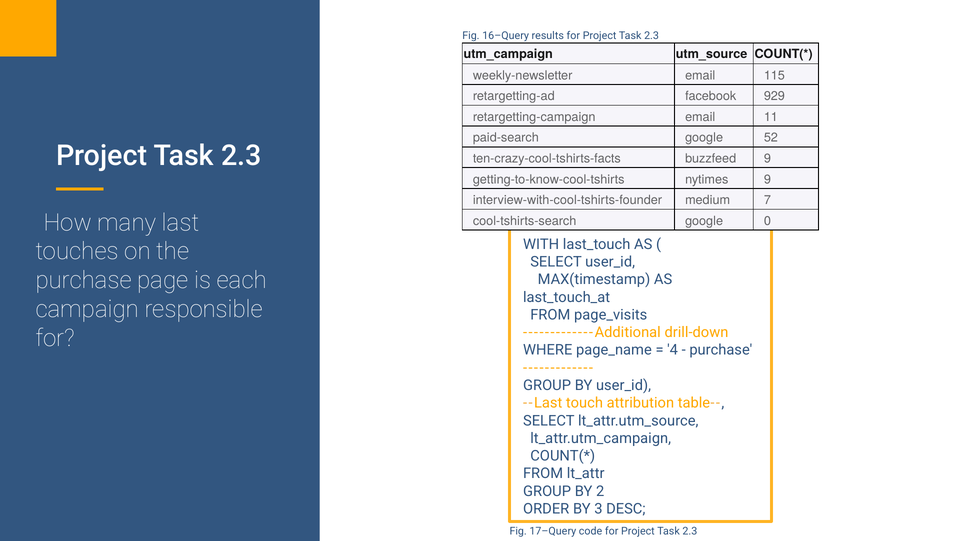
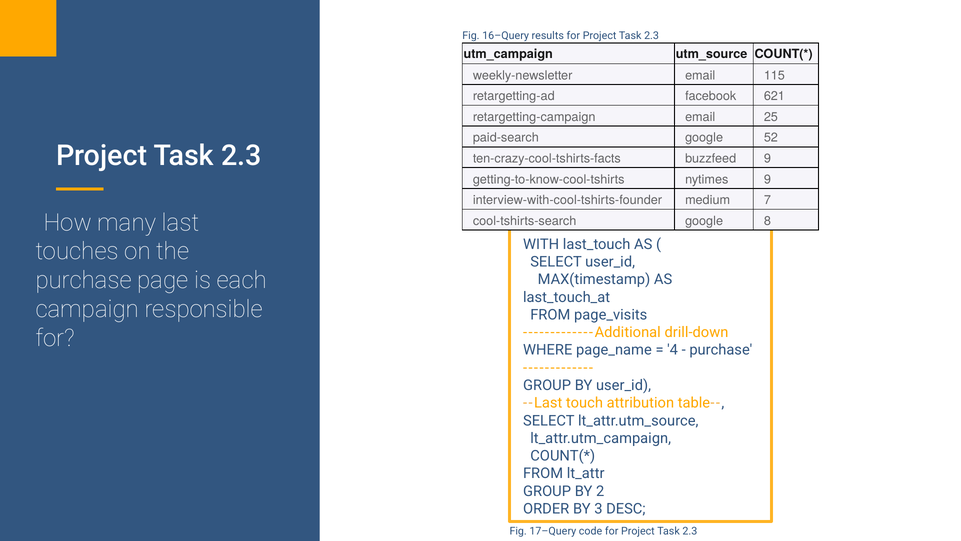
929: 929 -> 621
11: 11 -> 25
0: 0 -> 8
